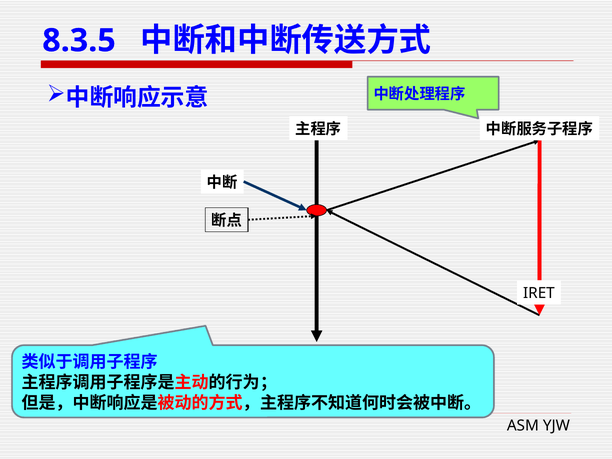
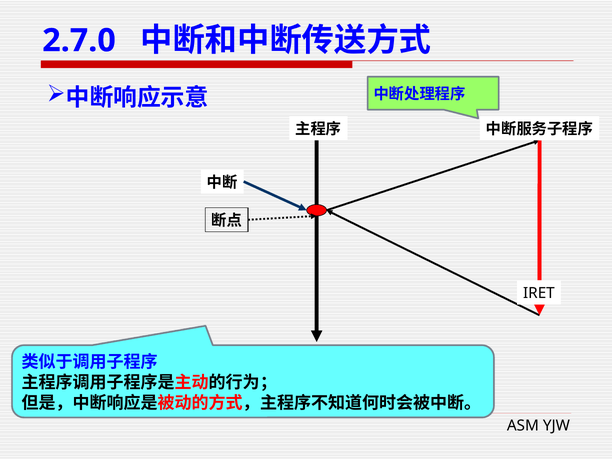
8.3.5: 8.3.5 -> 2.7.0
